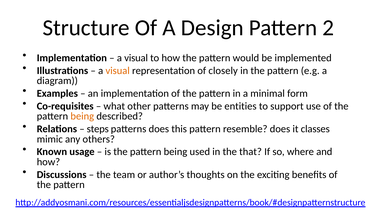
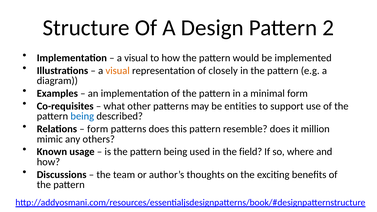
being at (82, 116) colour: orange -> blue
steps at (98, 129): steps -> form
classes: classes -> million
that: that -> field
